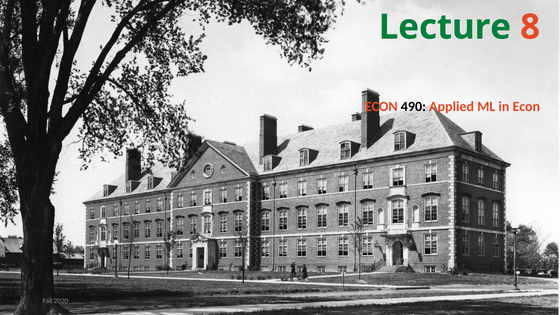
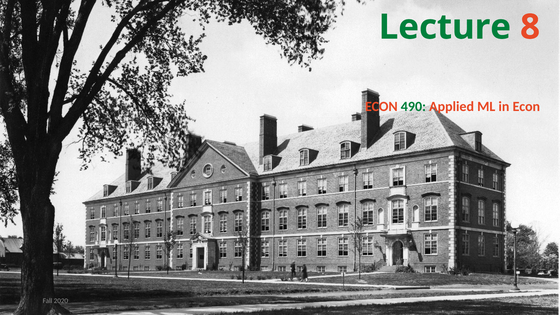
490 colour: black -> green
